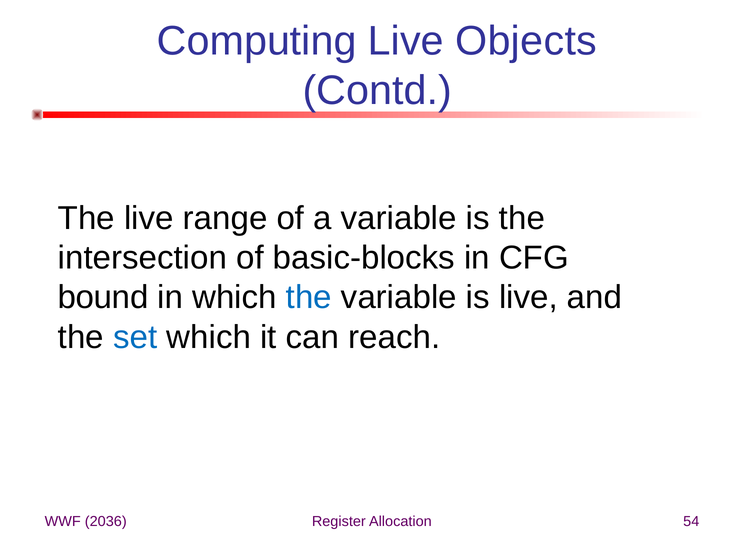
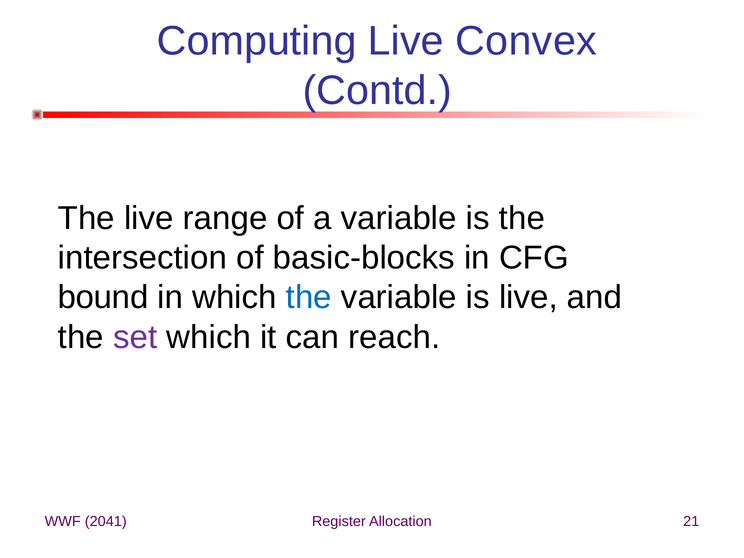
Objects: Objects -> Convex
set colour: blue -> purple
2036: 2036 -> 2041
54: 54 -> 21
